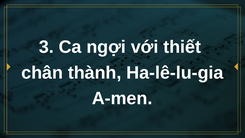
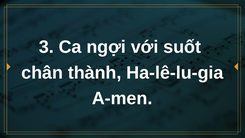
thiết: thiết -> suốt
